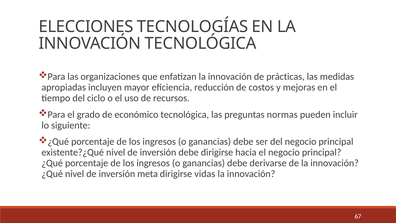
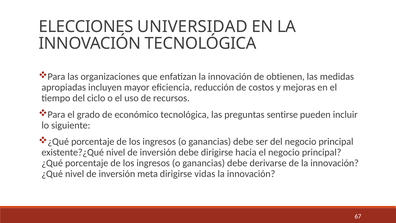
TECNOLOGÍAS: TECNOLOGÍAS -> UNIVERSIDAD
prácticas: prácticas -> obtienen
normas: normas -> sentirse
